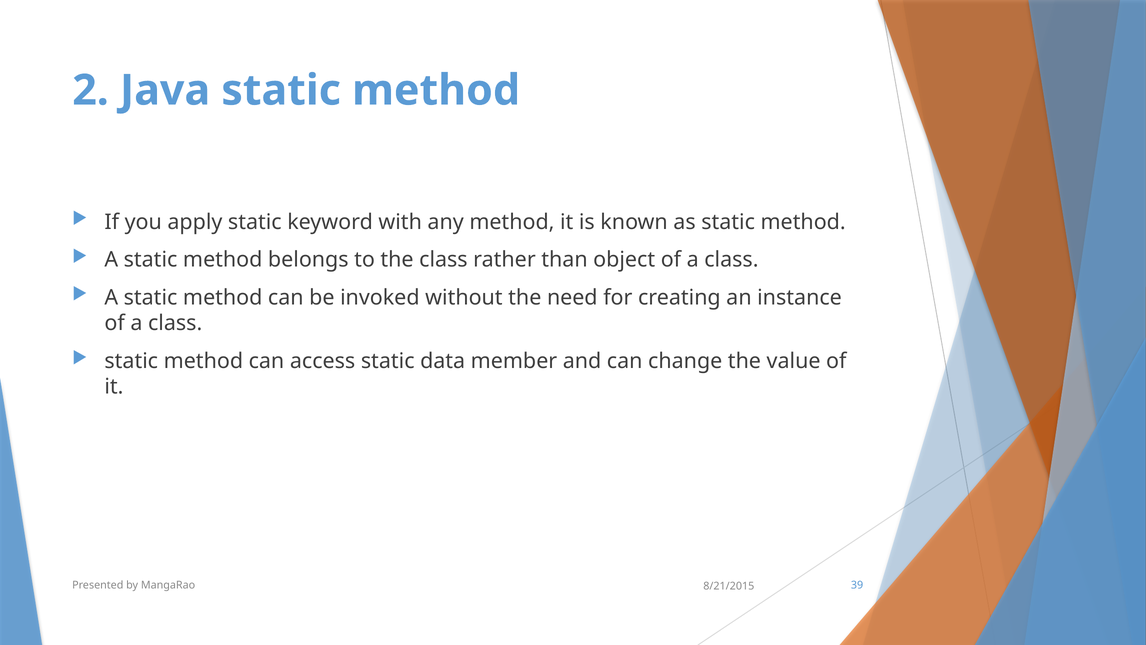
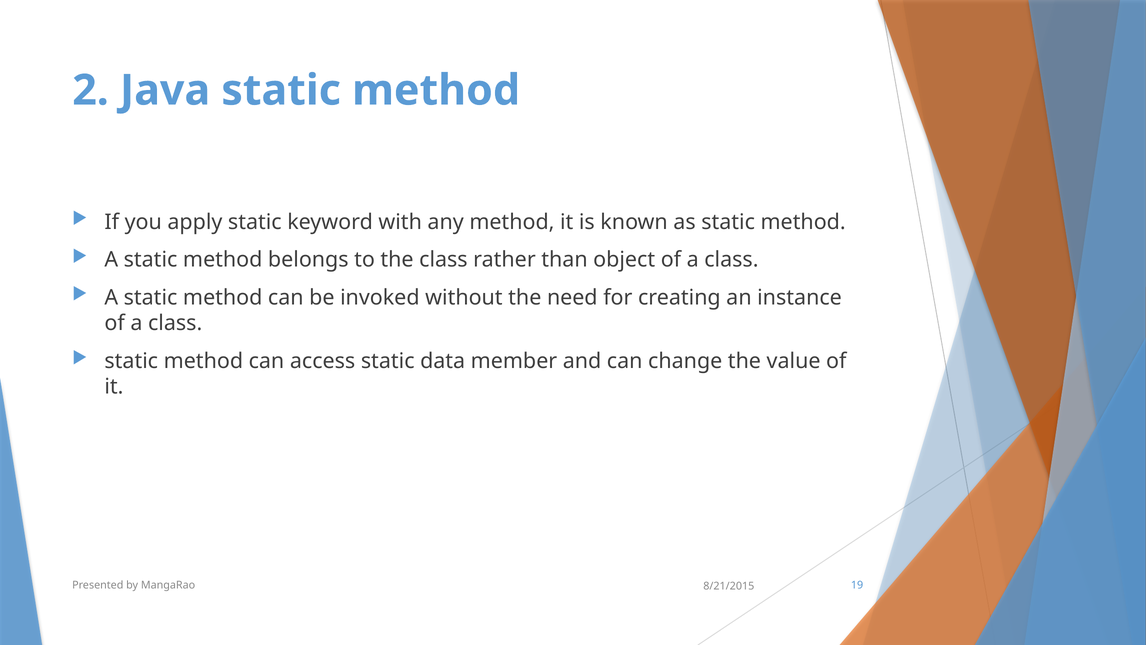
39: 39 -> 19
